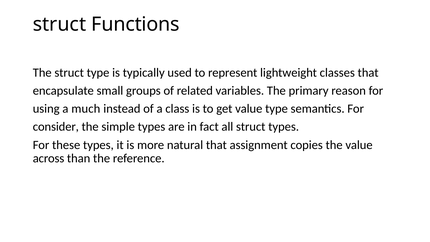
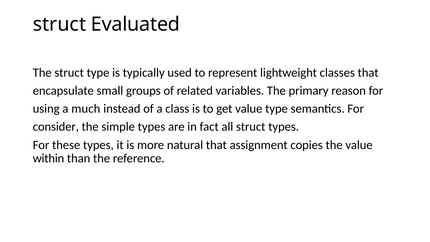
Functions: Functions -> Evaluated
across: across -> within
